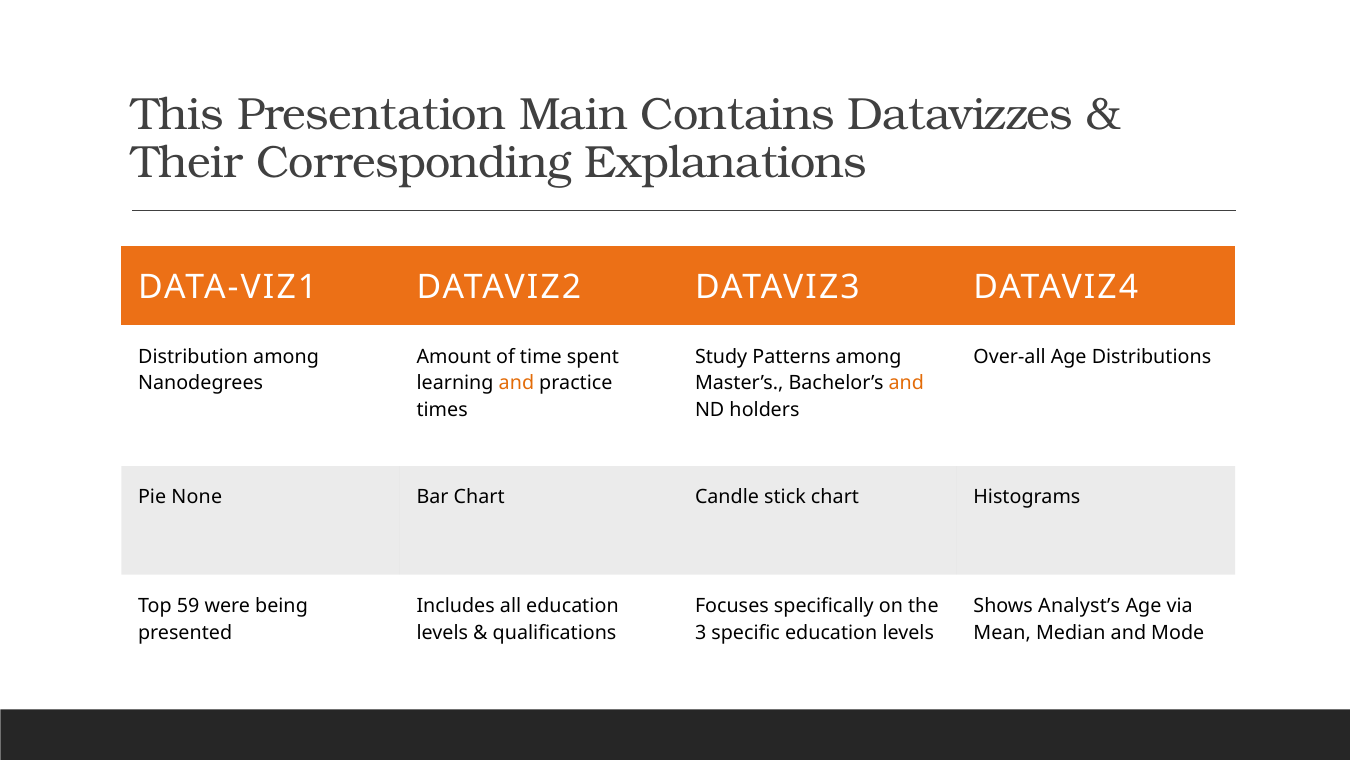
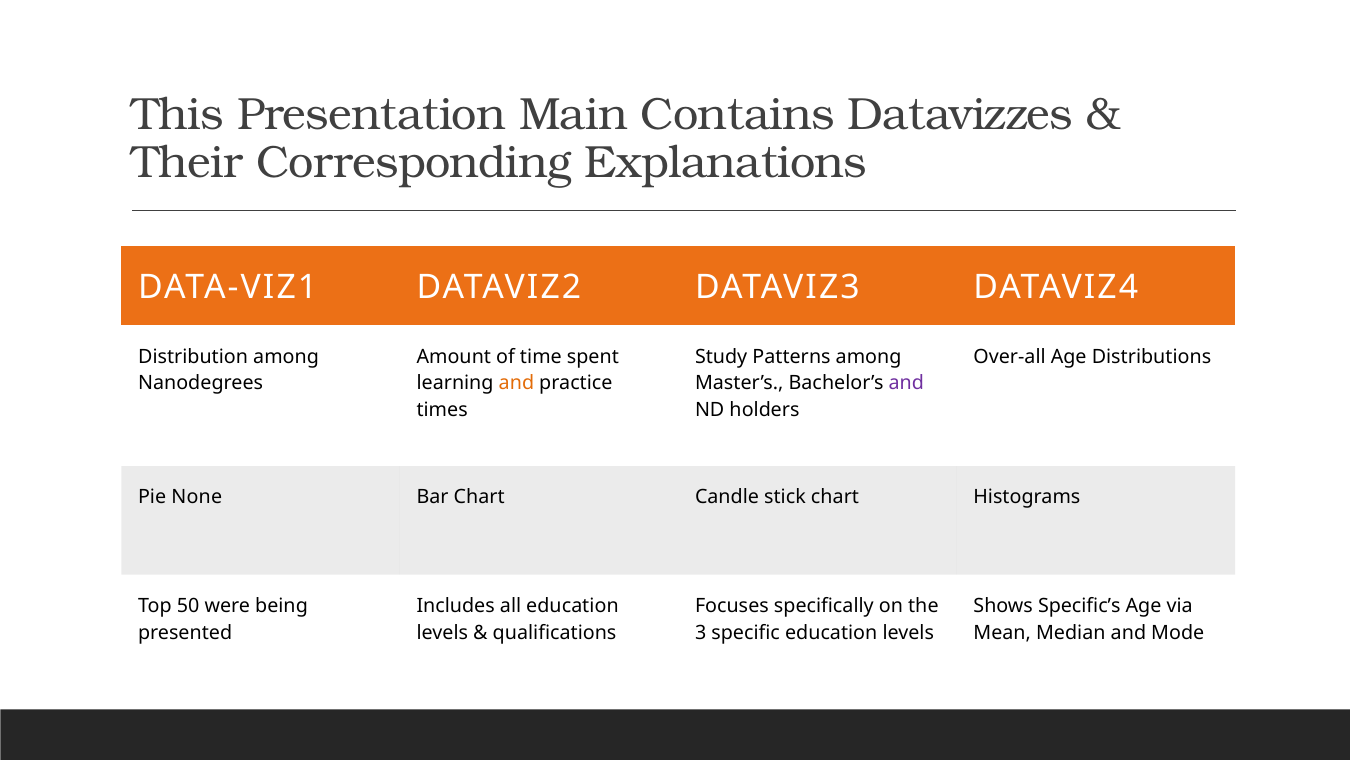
and at (906, 383) colour: orange -> purple
59: 59 -> 50
Analyst’s: Analyst’s -> Specific’s
